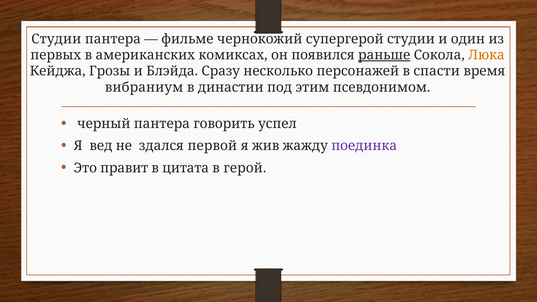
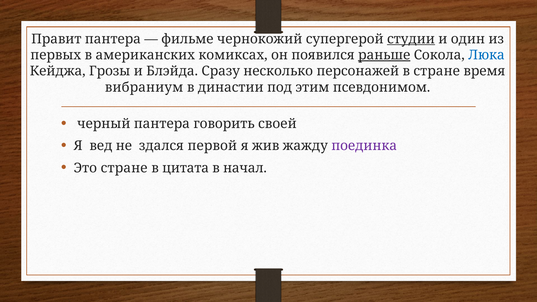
Студии at (56, 39): Студии -> Правит
студии at (411, 39) underline: none -> present
Люка colour: orange -> blue
в спасти: спасти -> стране
успел: успел -> своей
Это правит: правит -> стране
герой: герой -> начал
